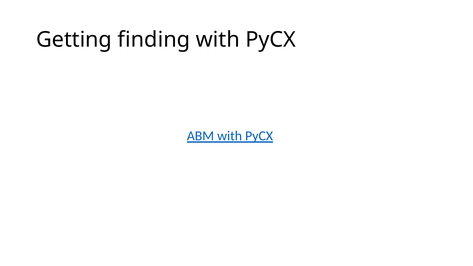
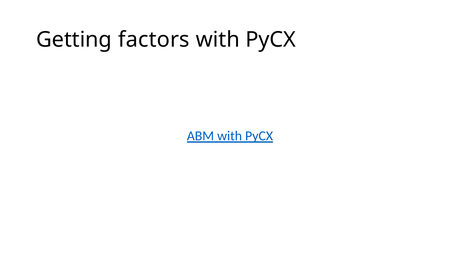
finding: finding -> factors
